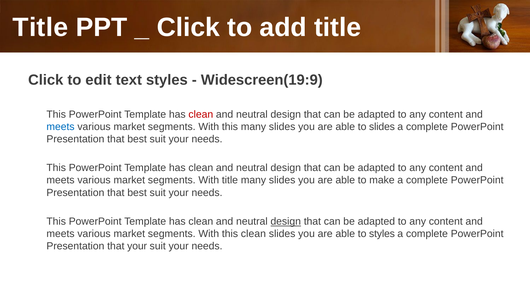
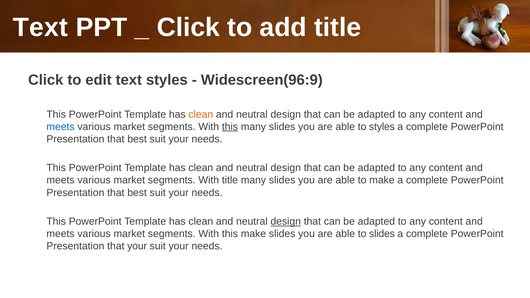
Title at (40, 27): Title -> Text
Widescreen(19:9: Widescreen(19:9 -> Widescreen(96:9
clean at (201, 114) colour: red -> orange
this at (230, 127) underline: none -> present
to slides: slides -> styles
this clean: clean -> make
to styles: styles -> slides
